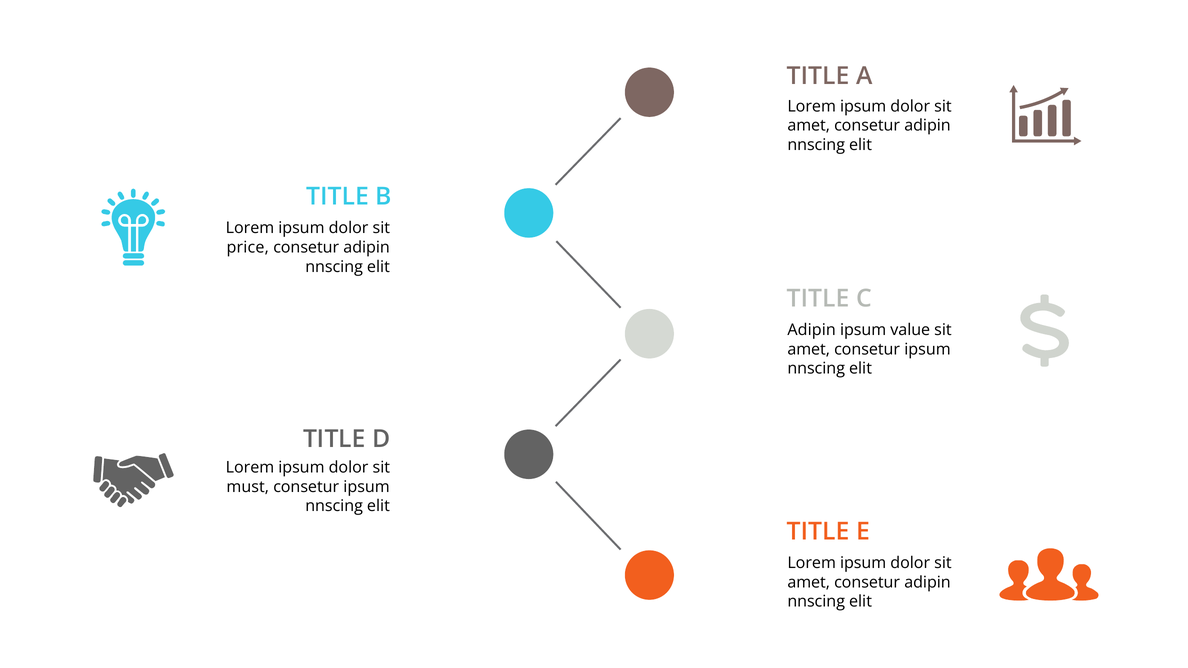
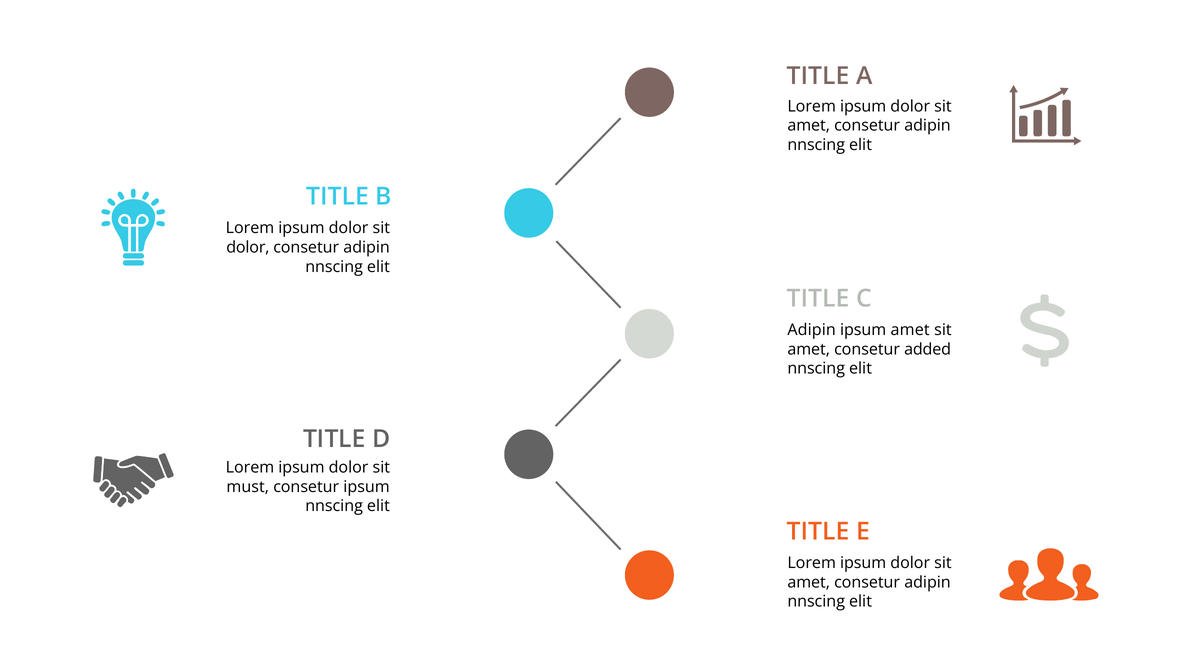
price at (248, 248): price -> dolor
ipsum value: value -> amet
amet consetur ipsum: ipsum -> added
